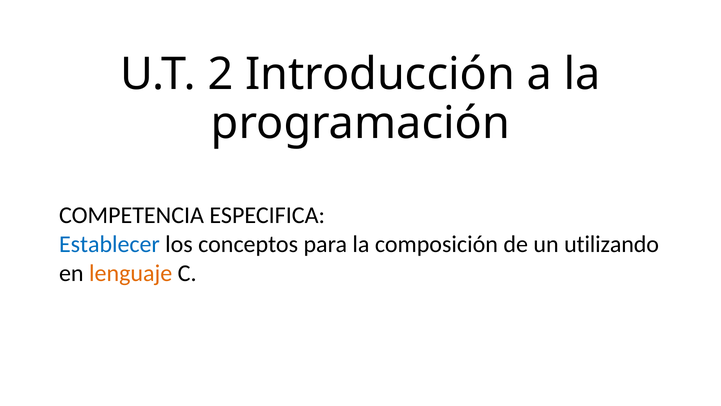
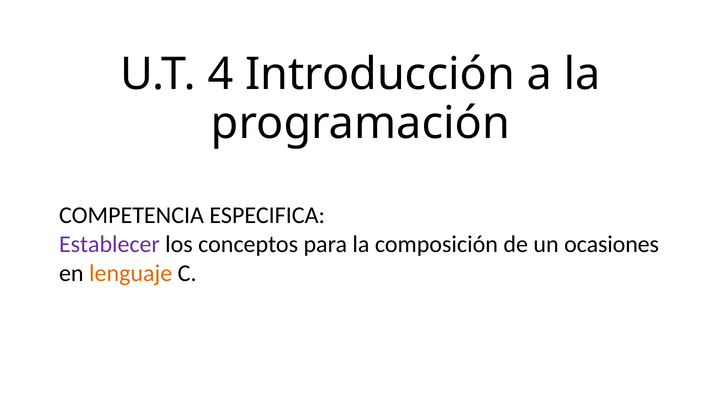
2: 2 -> 4
Establecer colour: blue -> purple
utilizando: utilizando -> ocasiones
